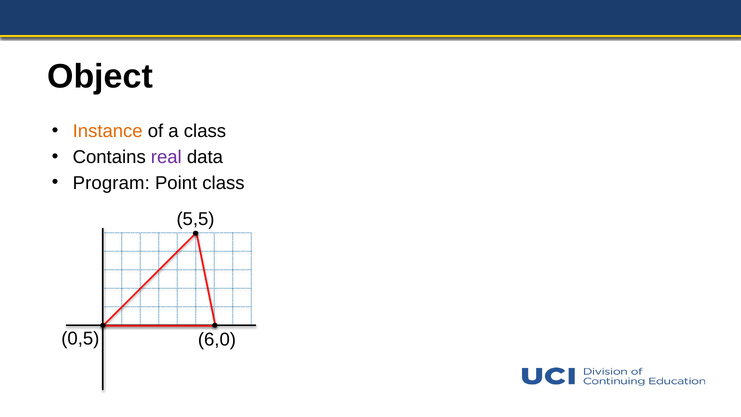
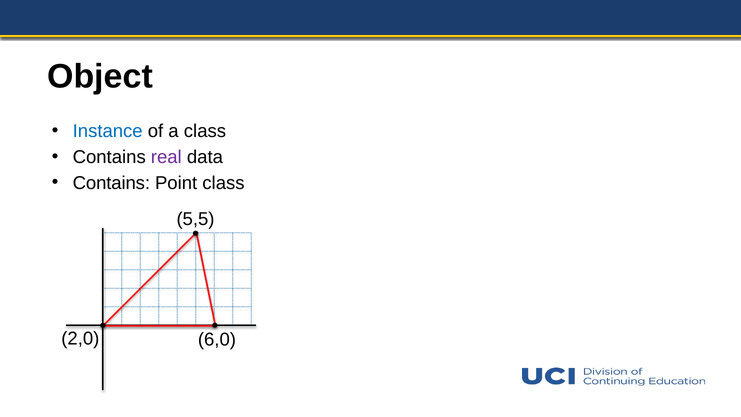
Instance colour: orange -> blue
Program at (111, 183): Program -> Contains
0,5: 0,5 -> 2,0
